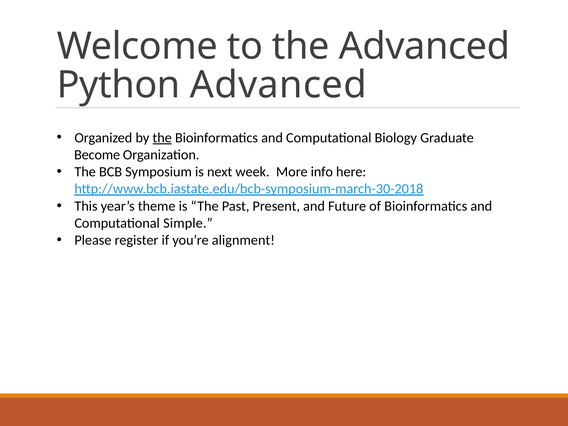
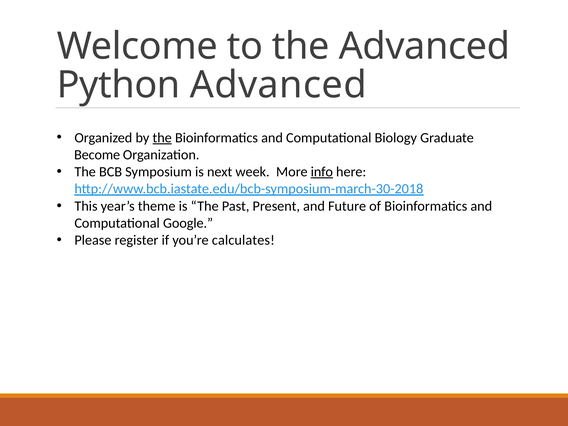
info underline: none -> present
Simple: Simple -> Google
alignment: alignment -> calculates
